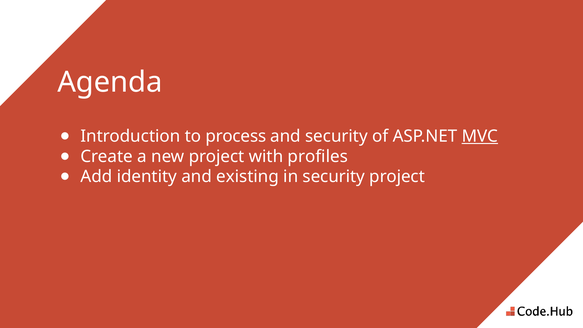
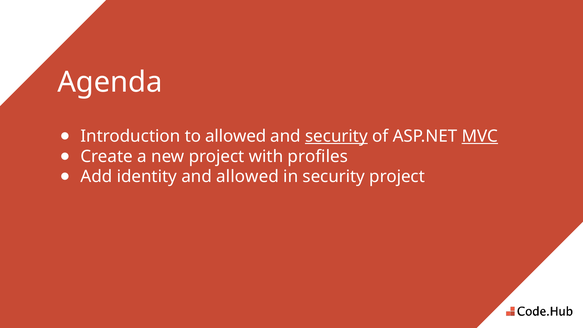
to process: process -> allowed
security at (336, 136) underline: none -> present
and existing: existing -> allowed
